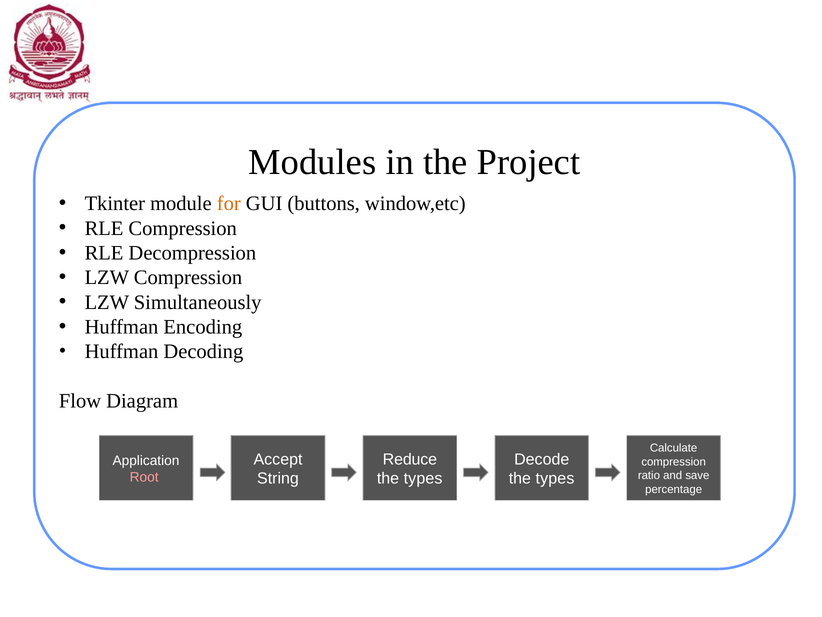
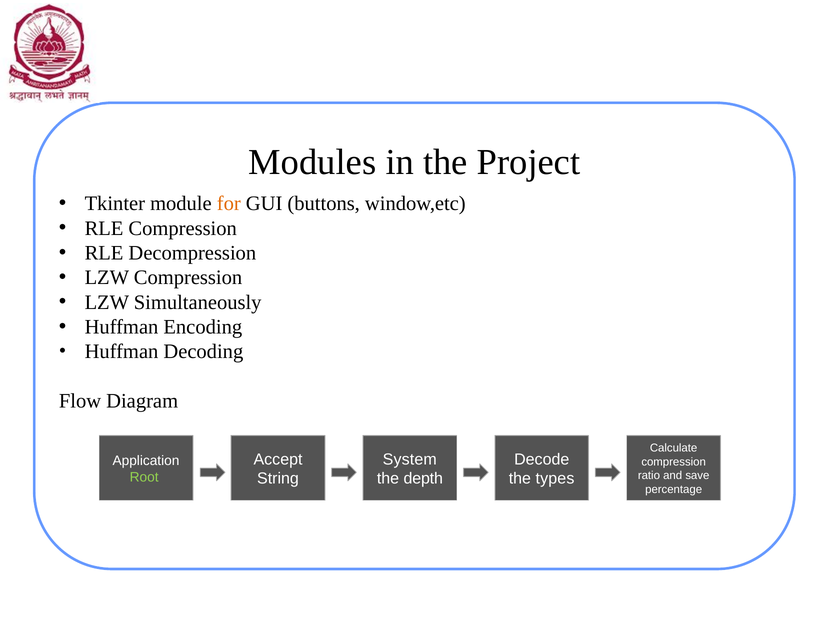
Reduce: Reduce -> System
Root colour: pink -> light green
types at (423, 478): types -> depth
